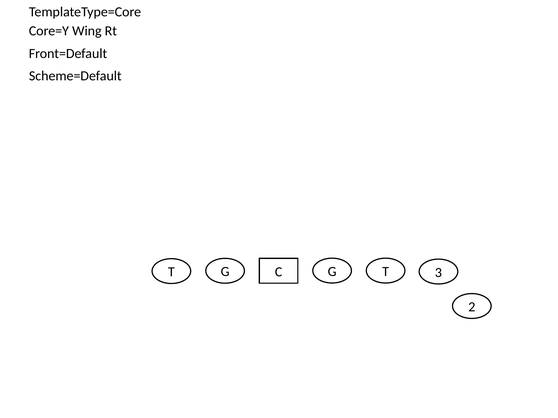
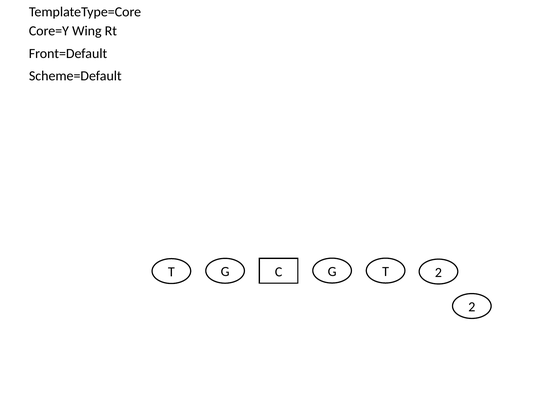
G 3: 3 -> 2
